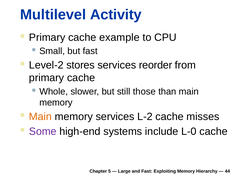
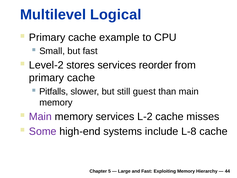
Activity: Activity -> Logical
Whole: Whole -> Pitfalls
those: those -> guest
Main at (40, 116) colour: orange -> purple
L-0: L-0 -> L-8
